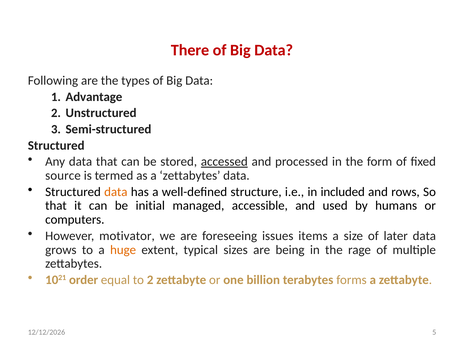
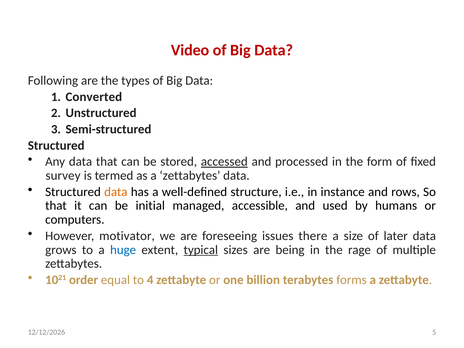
There: There -> Video
Advantage: Advantage -> Converted
source: source -> survey
included: included -> instance
items: items -> there
huge colour: orange -> blue
typical underline: none -> present
to 2: 2 -> 4
